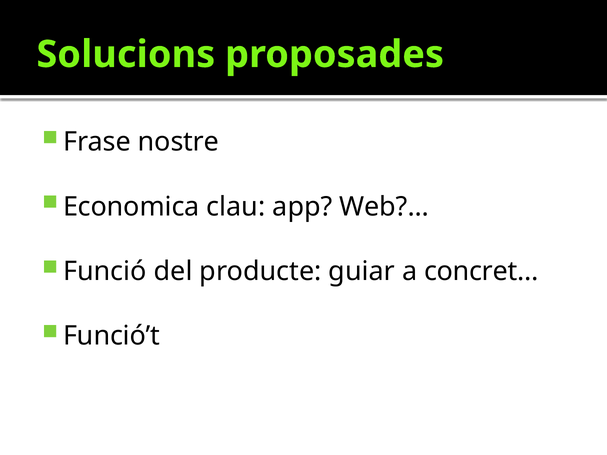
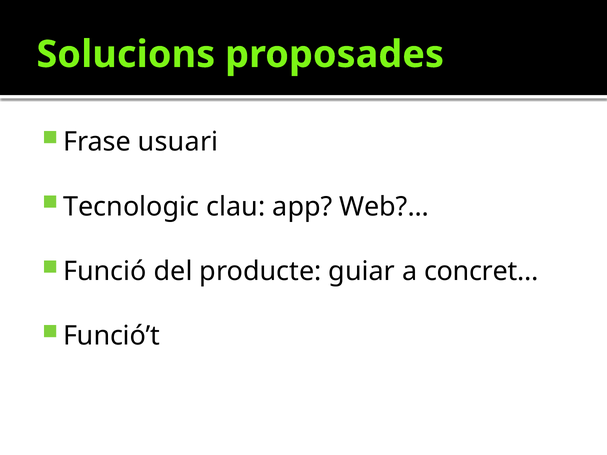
nostre: nostre -> usuari
Economica: Economica -> Tecnologic
